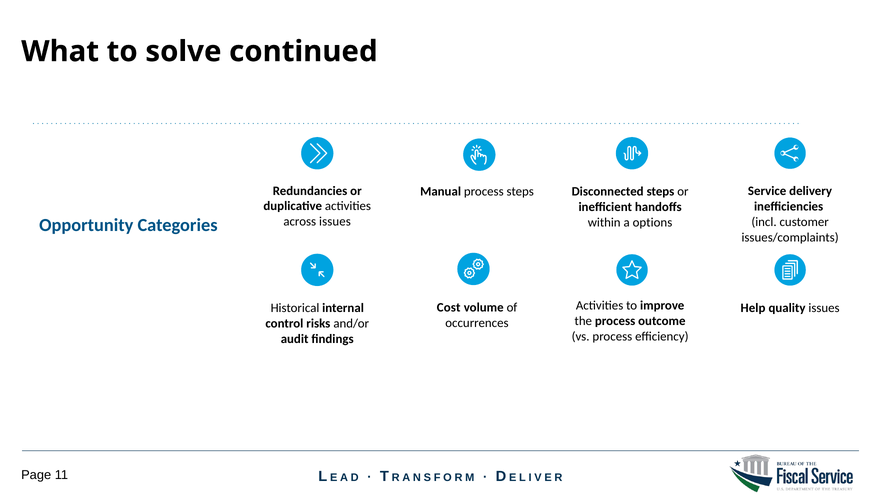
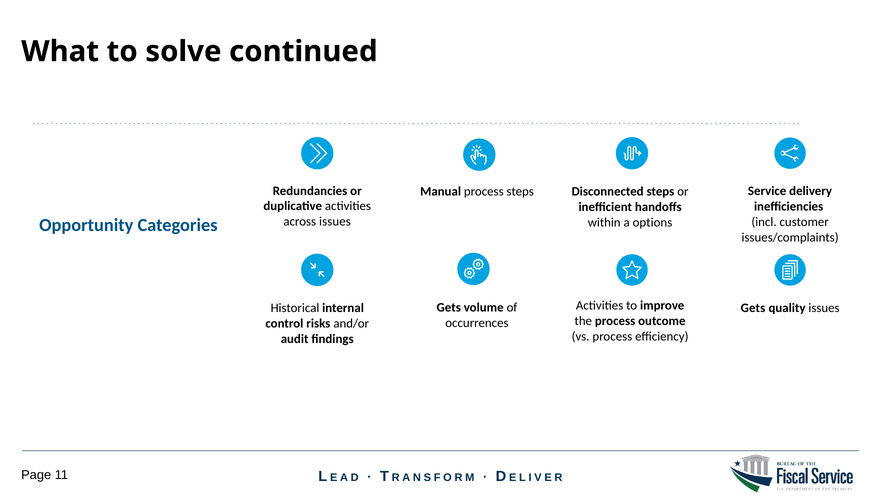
Cost at (449, 307): Cost -> Gets
Help at (753, 308): Help -> Gets
